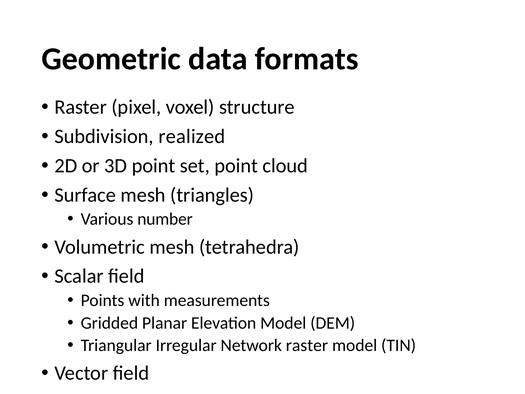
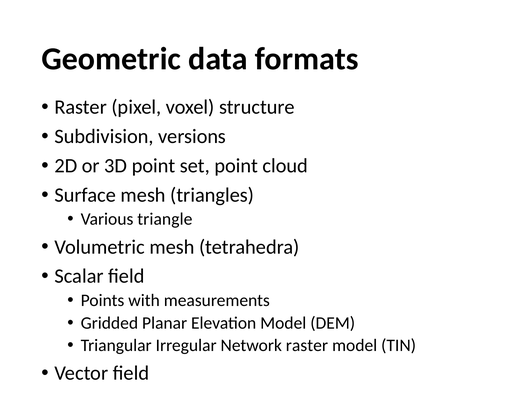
realized: realized -> versions
number: number -> triangle
